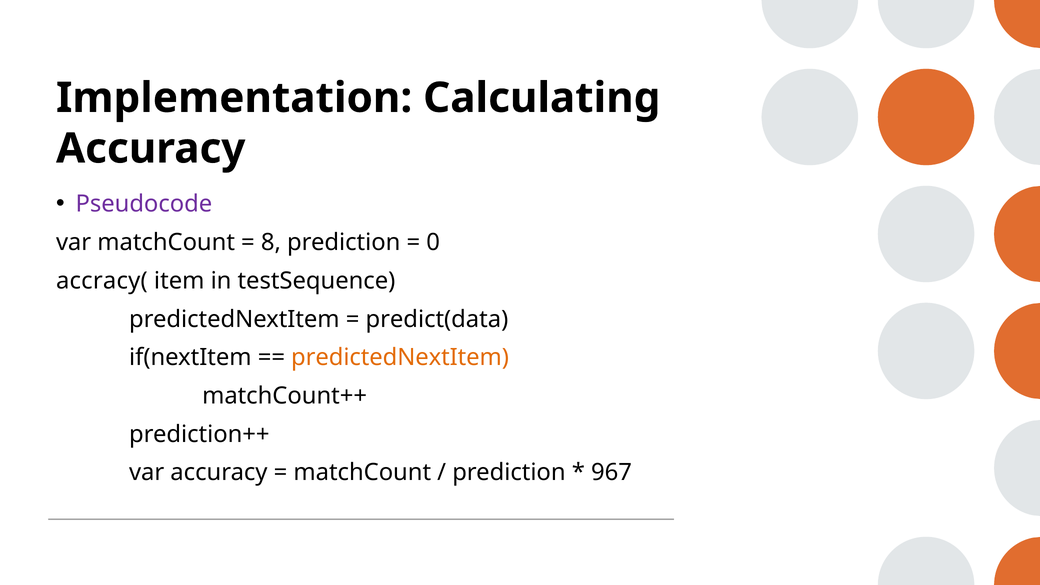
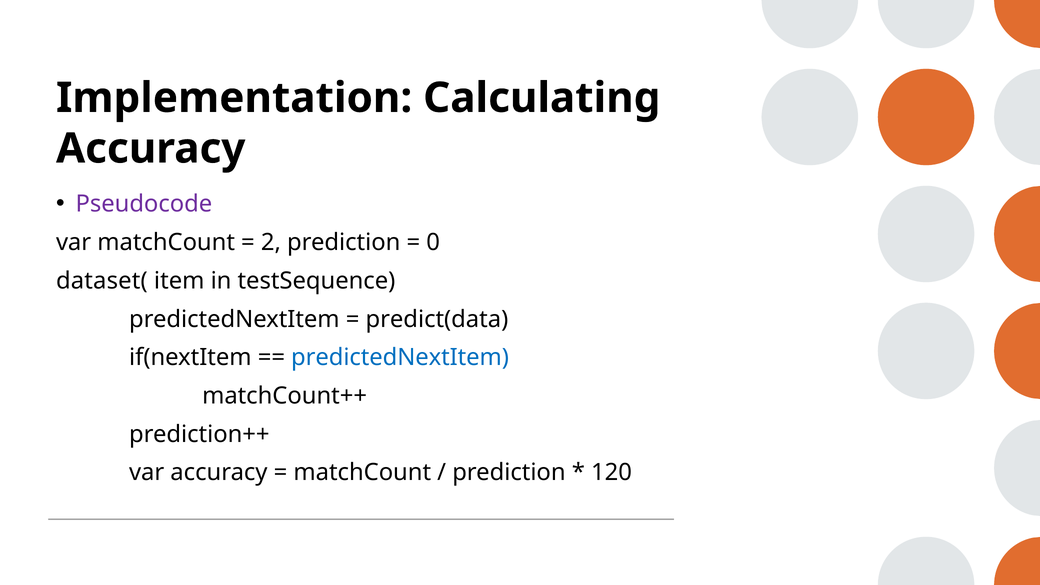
8: 8 -> 2
accracy(: accracy( -> dataset(
predictedNextItem at (400, 358) colour: orange -> blue
967: 967 -> 120
